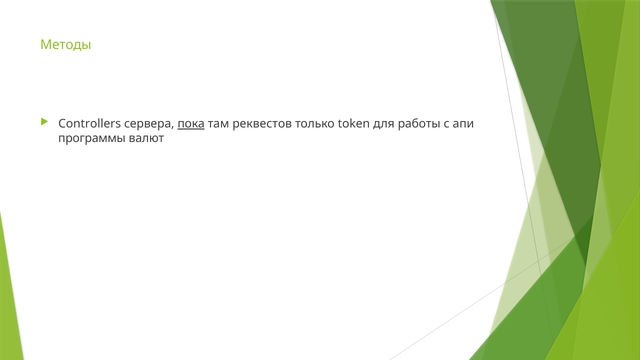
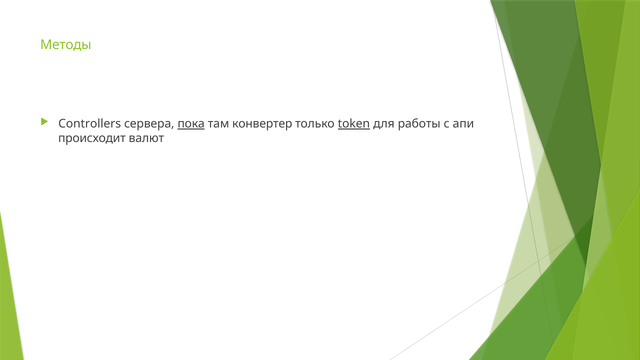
реквестов: реквестов -> конвертер
token underline: none -> present
программы: программы -> происходит
